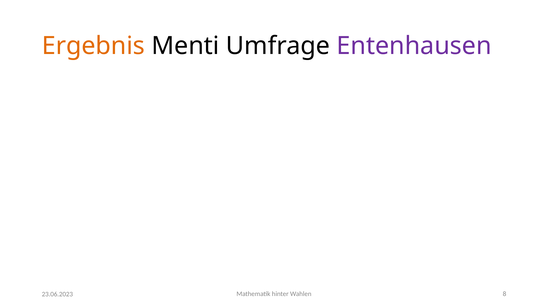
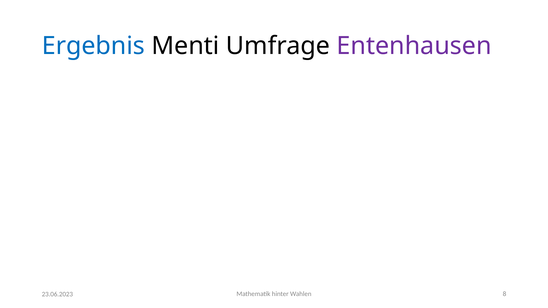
Ergebnis colour: orange -> blue
